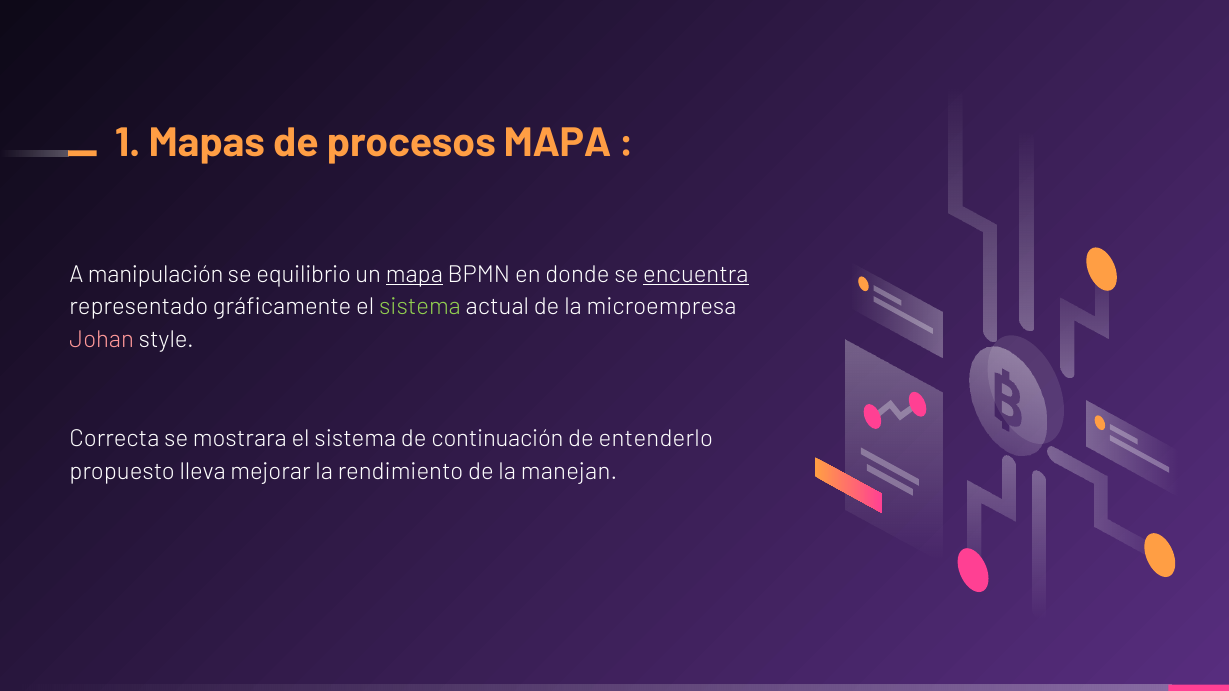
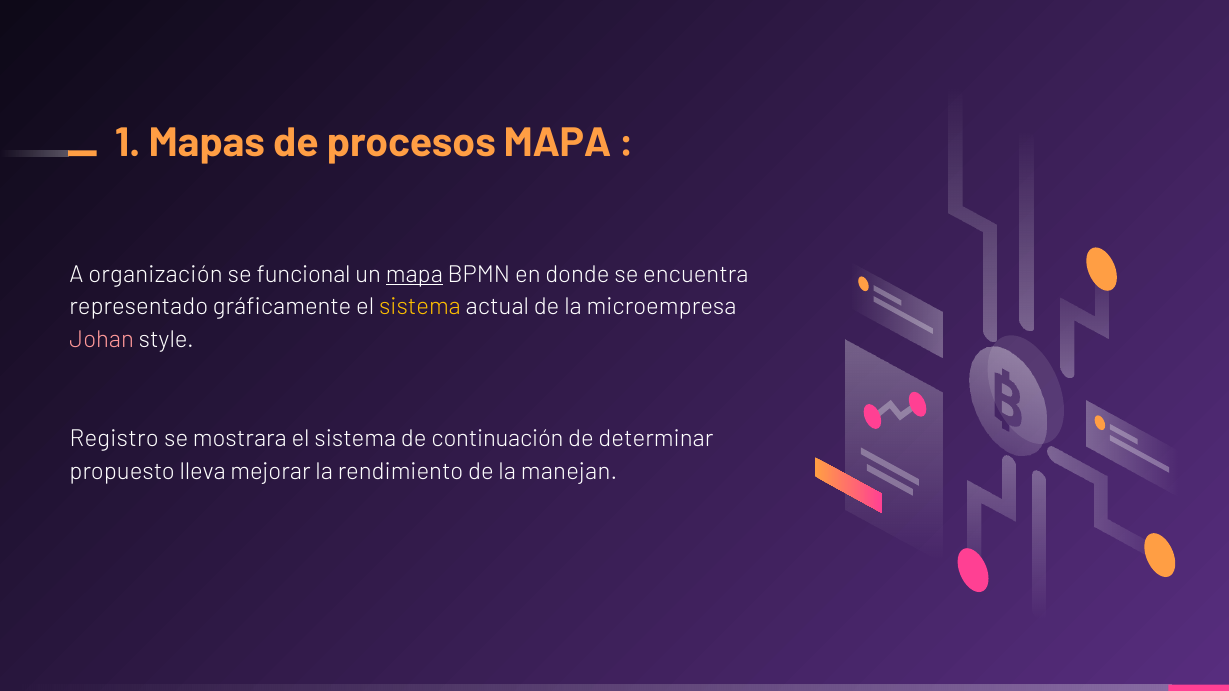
manipulación: manipulación -> organización
equilibrio: equilibrio -> funcional
encuentra underline: present -> none
sistema at (420, 307) colour: light green -> yellow
Correcta: Correcta -> Registro
entenderlo: entenderlo -> determinar
